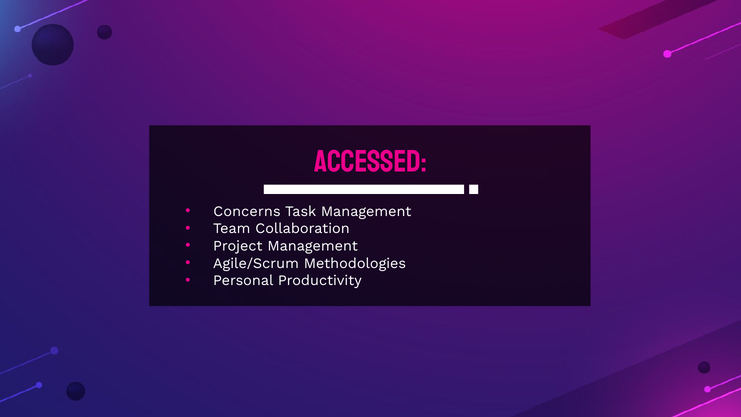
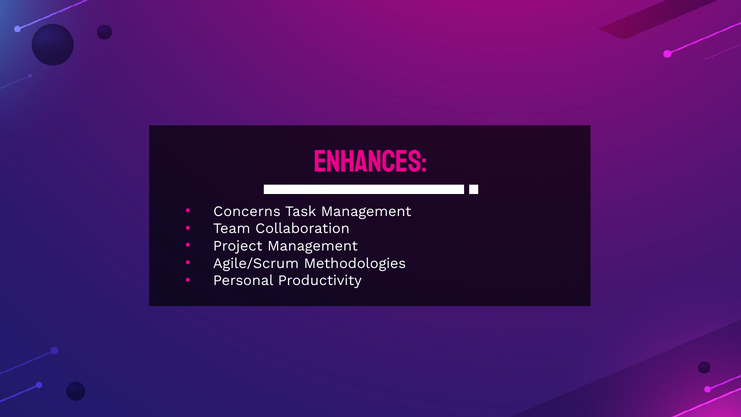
ACCESSED: ACCESSED -> ENHANCES
